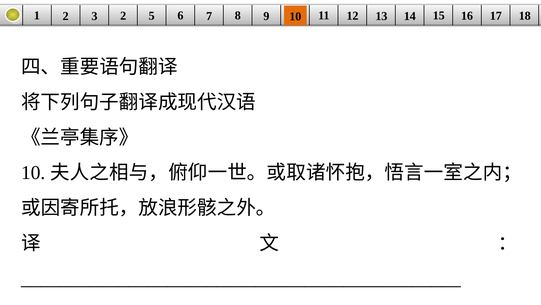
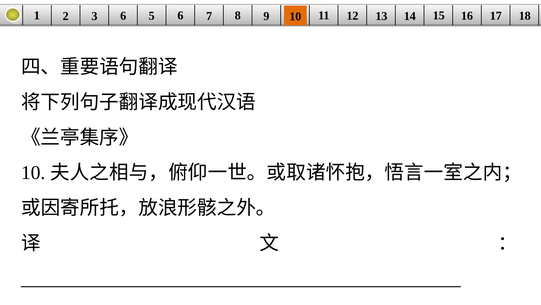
3 2: 2 -> 6
